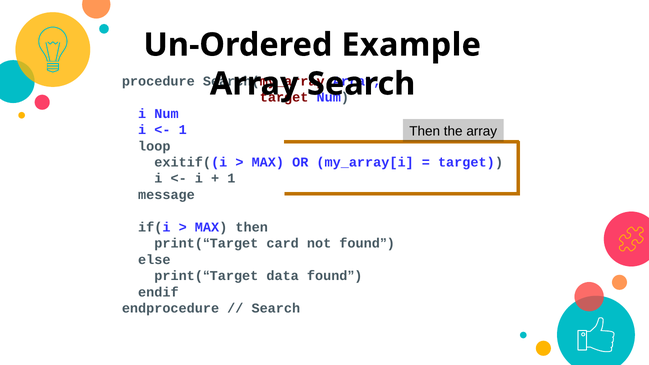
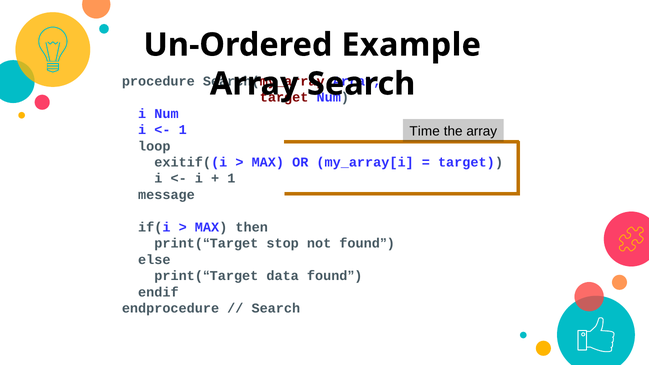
Then at (425, 131): Then -> Time
card: card -> stop
